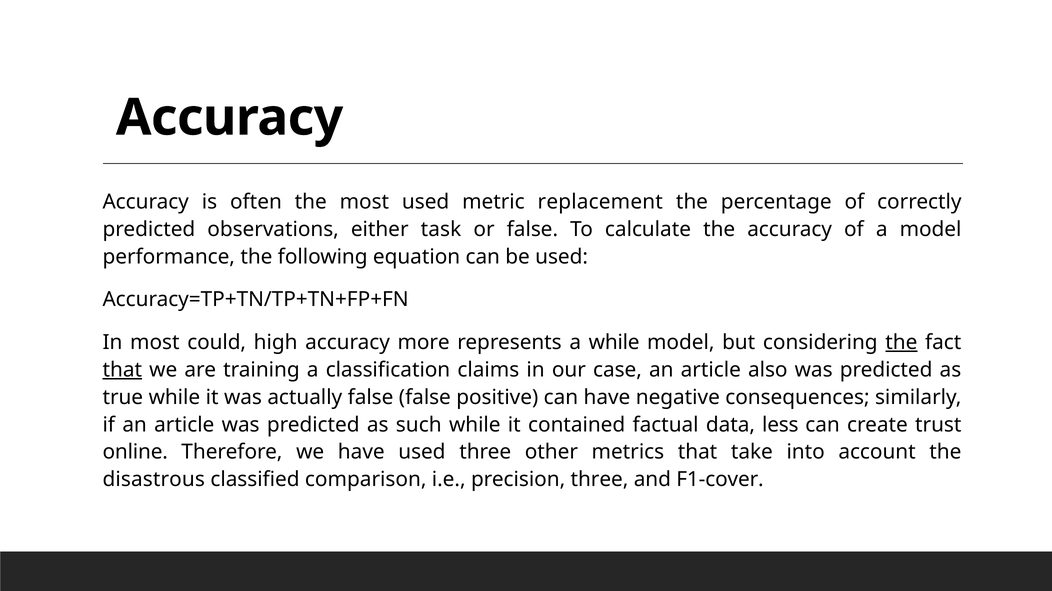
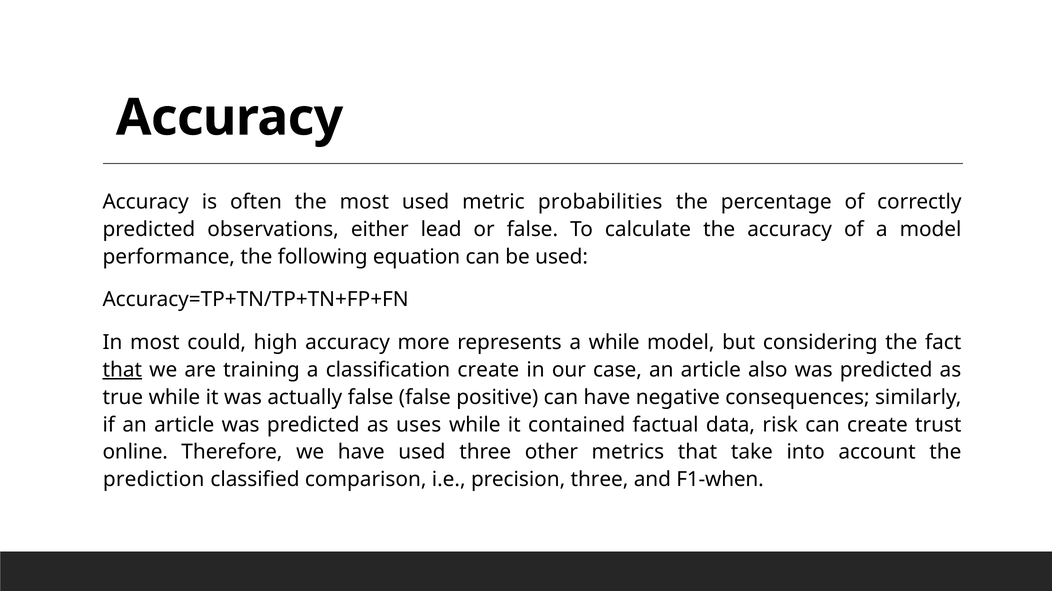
replacement: replacement -> probabilities
task: task -> lead
the at (901, 343) underline: present -> none
classification claims: claims -> create
such: such -> uses
less: less -> risk
disastrous: disastrous -> prediction
F1-cover: F1-cover -> F1-when
